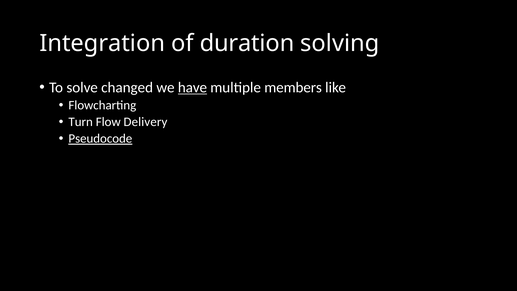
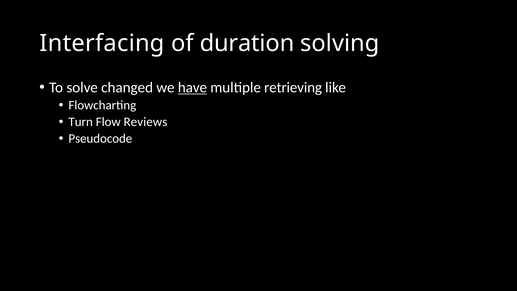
Integration: Integration -> Interfacing
members: members -> retrieving
Delivery: Delivery -> Reviews
Pseudocode underline: present -> none
